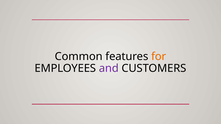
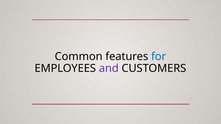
for colour: orange -> blue
